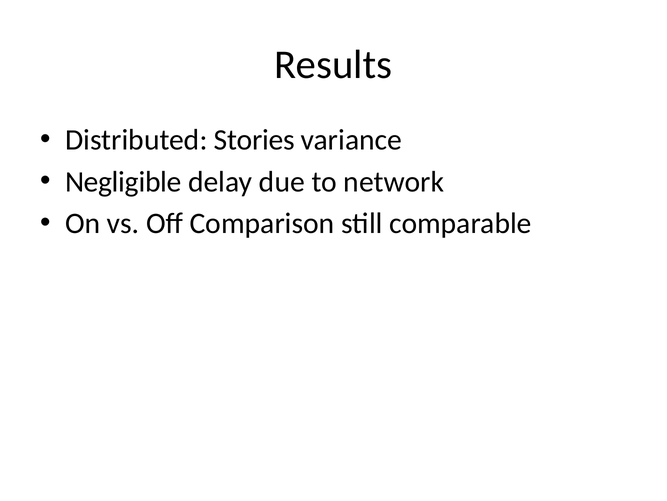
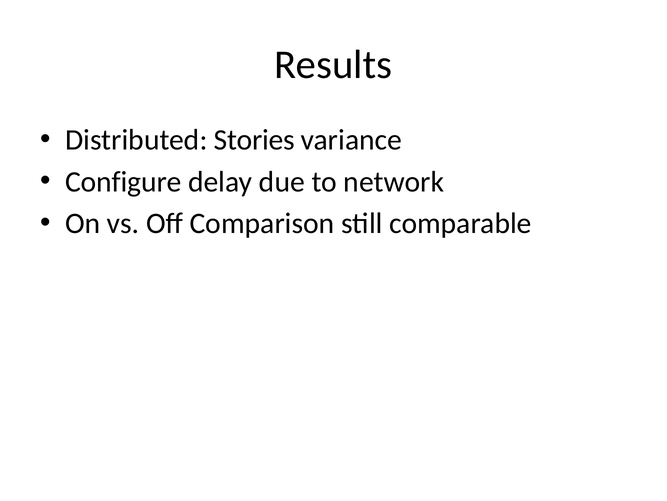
Negligible: Negligible -> Configure
